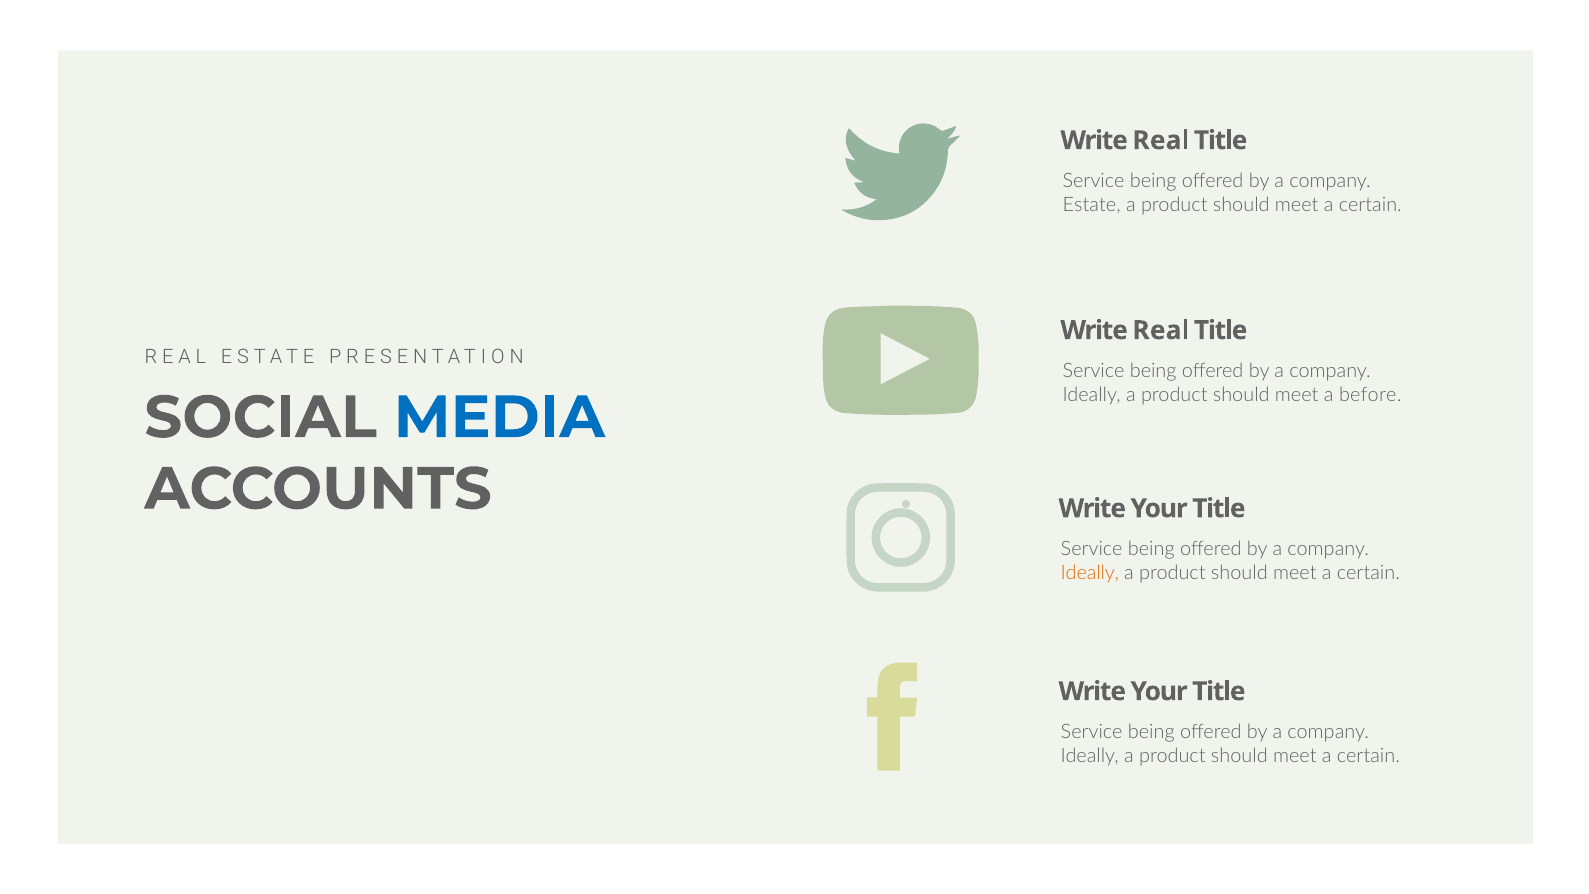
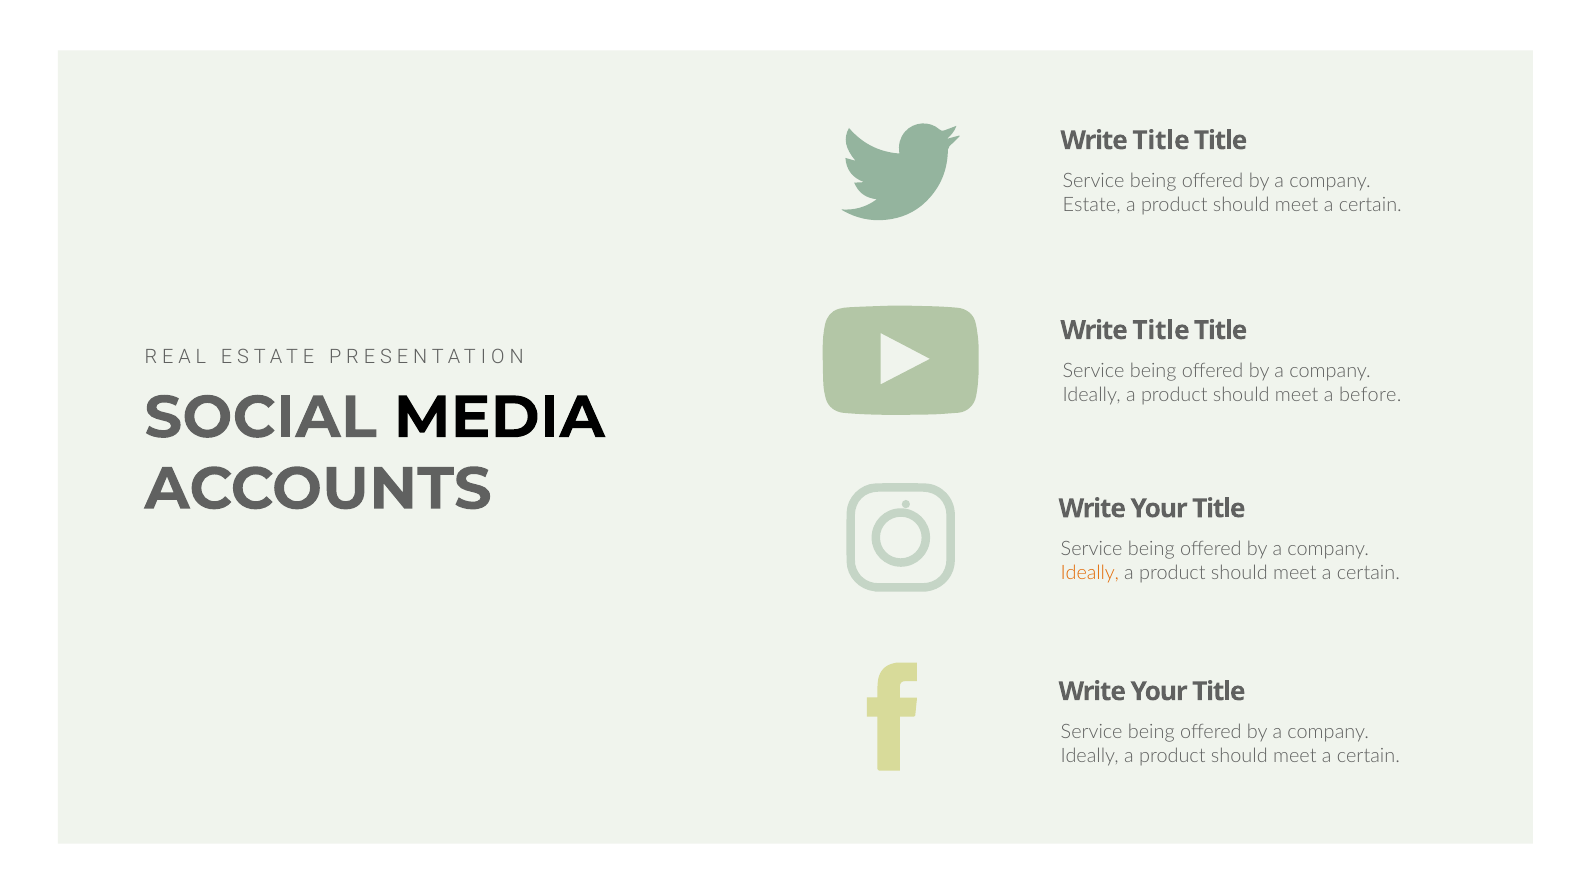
Real at (1161, 140): Real -> Title
Real at (1161, 330): Real -> Title
MEDIA colour: blue -> black
